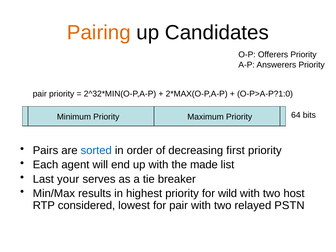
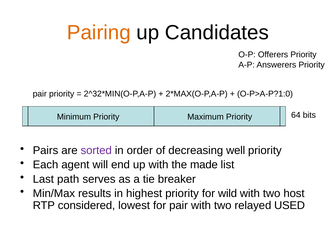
sorted colour: blue -> purple
first: first -> well
your: your -> path
PSTN: PSTN -> USED
